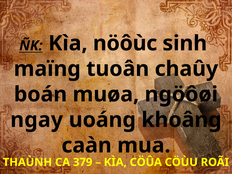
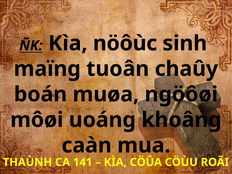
ngay: ngay -> môøi
379: 379 -> 141
